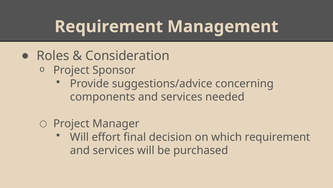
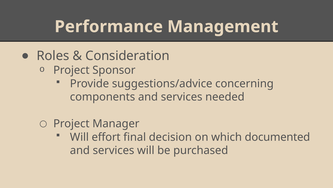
Requirement at (109, 27): Requirement -> Performance
which requirement: requirement -> documented
